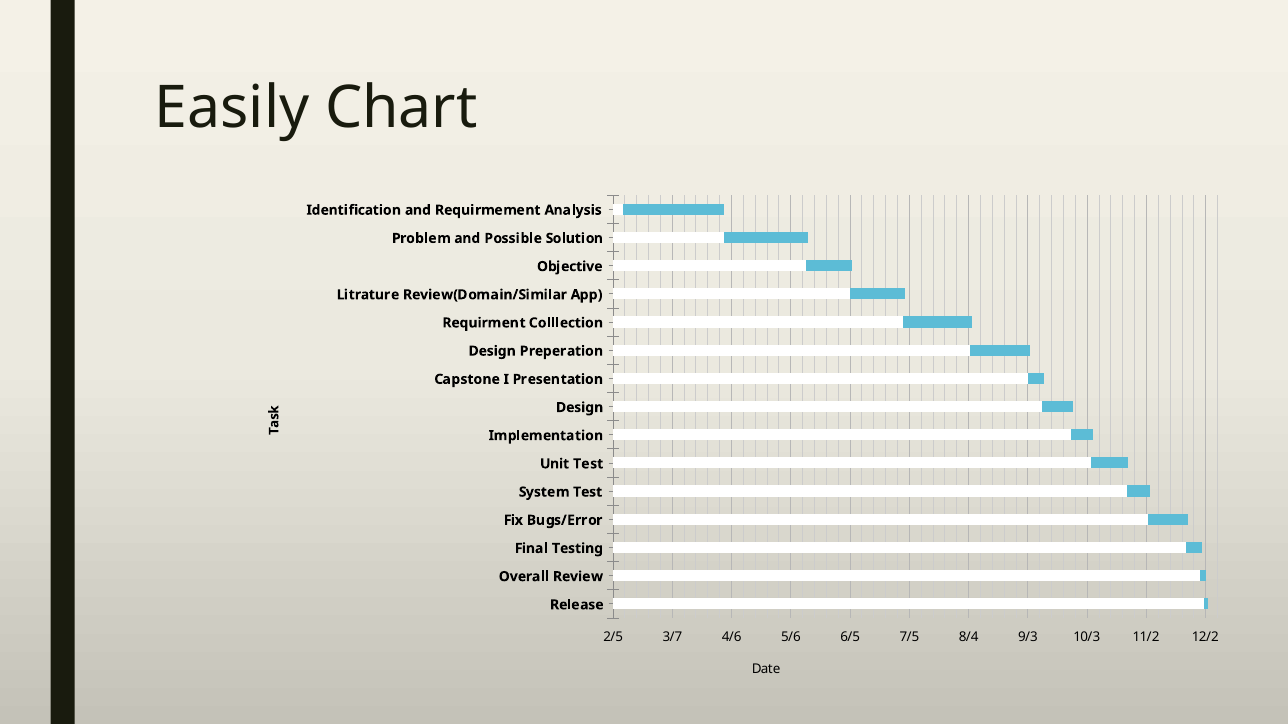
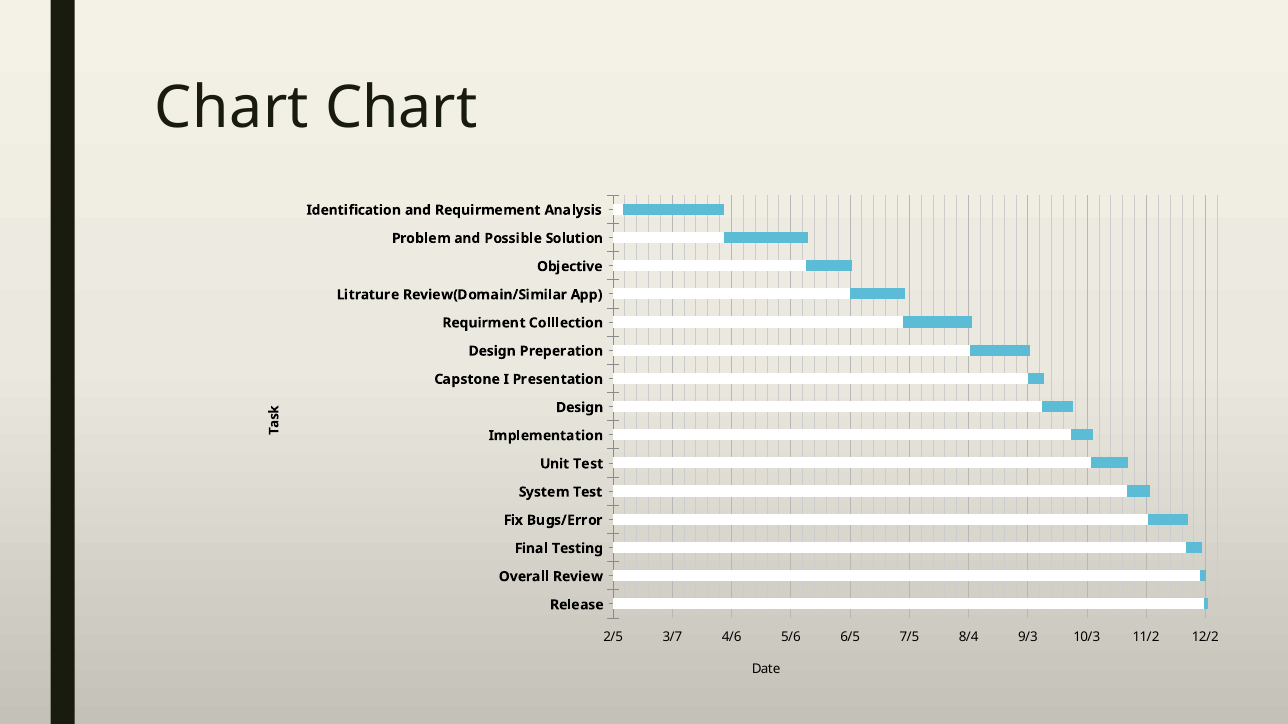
Easily at (232, 108): Easily -> Chart
